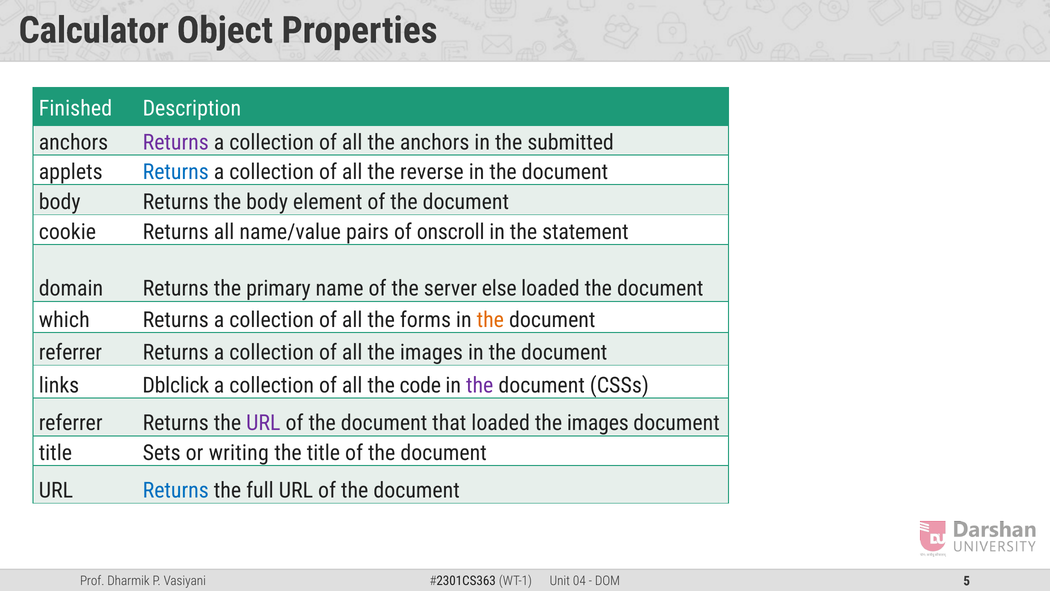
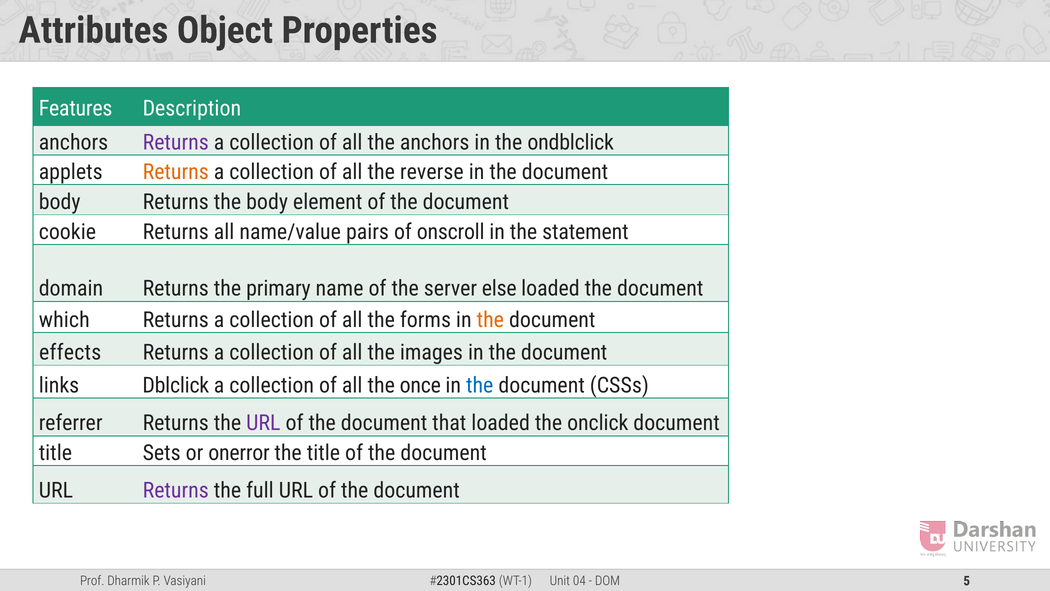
Calculator: Calculator -> Attributes
Finished: Finished -> Features
submitted: submitted -> ondblclick
Returns at (176, 172) colour: blue -> orange
referrer at (70, 352): referrer -> effects
code: code -> once
the at (480, 385) colour: purple -> blue
loaded the images: images -> onclick
writing: writing -> onerror
Returns at (176, 490) colour: blue -> purple
